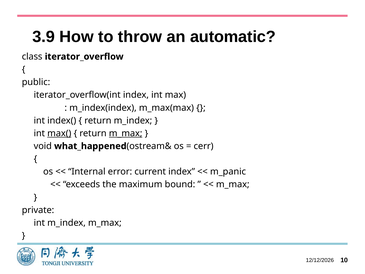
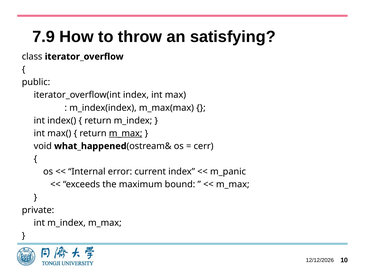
3.9: 3.9 -> 7.9
automatic: automatic -> satisfying
max( underline: present -> none
